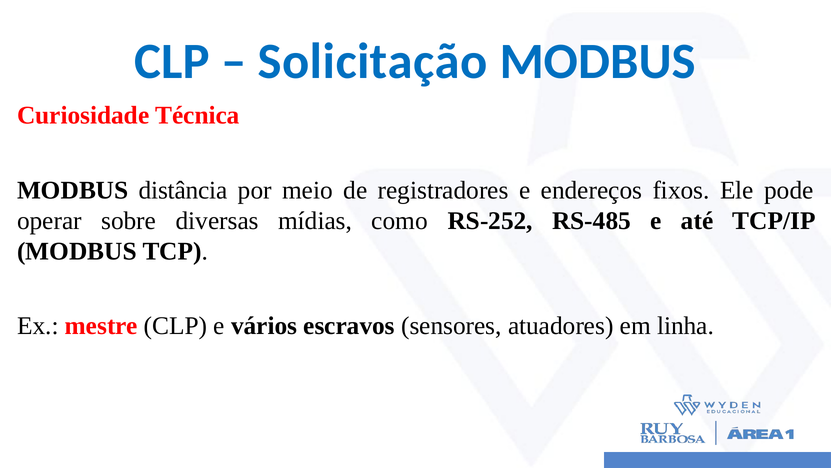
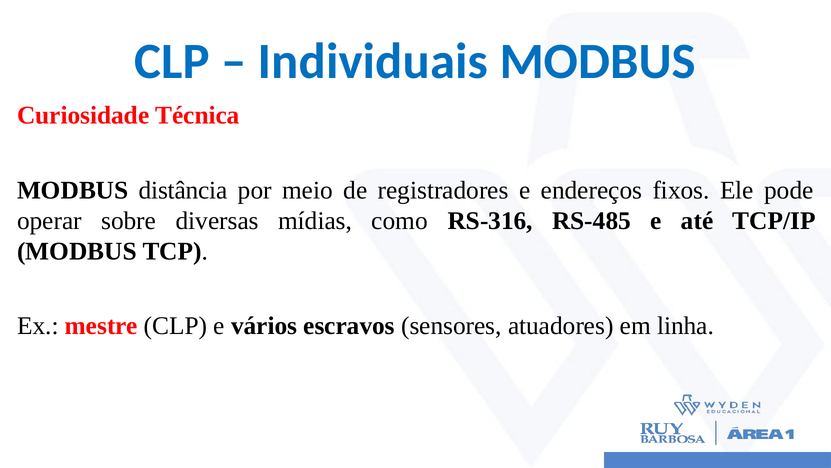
Solicitação: Solicitação -> Individuais
RS-252: RS-252 -> RS-316
